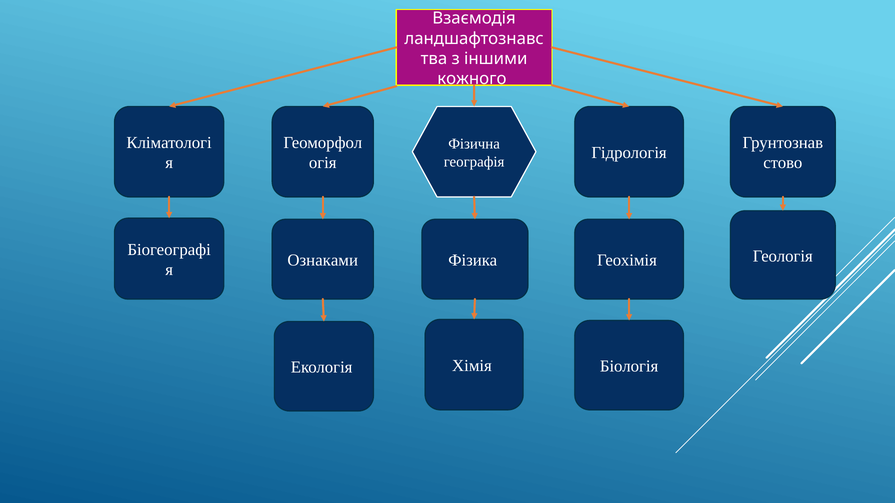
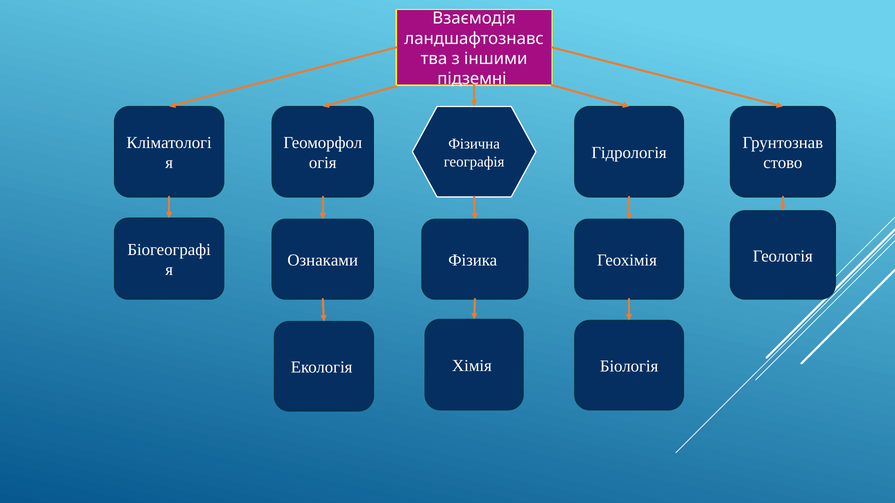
кожного: кожного -> підземні
